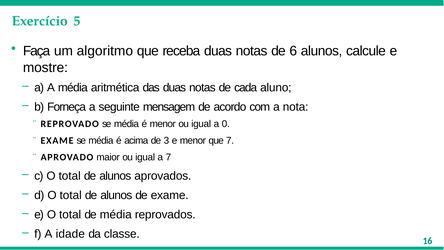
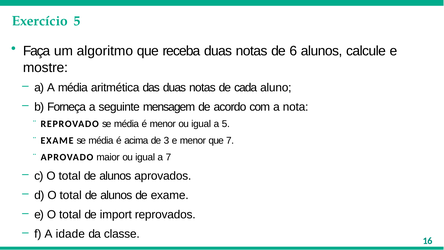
a 0: 0 -> 5
de média: média -> import
